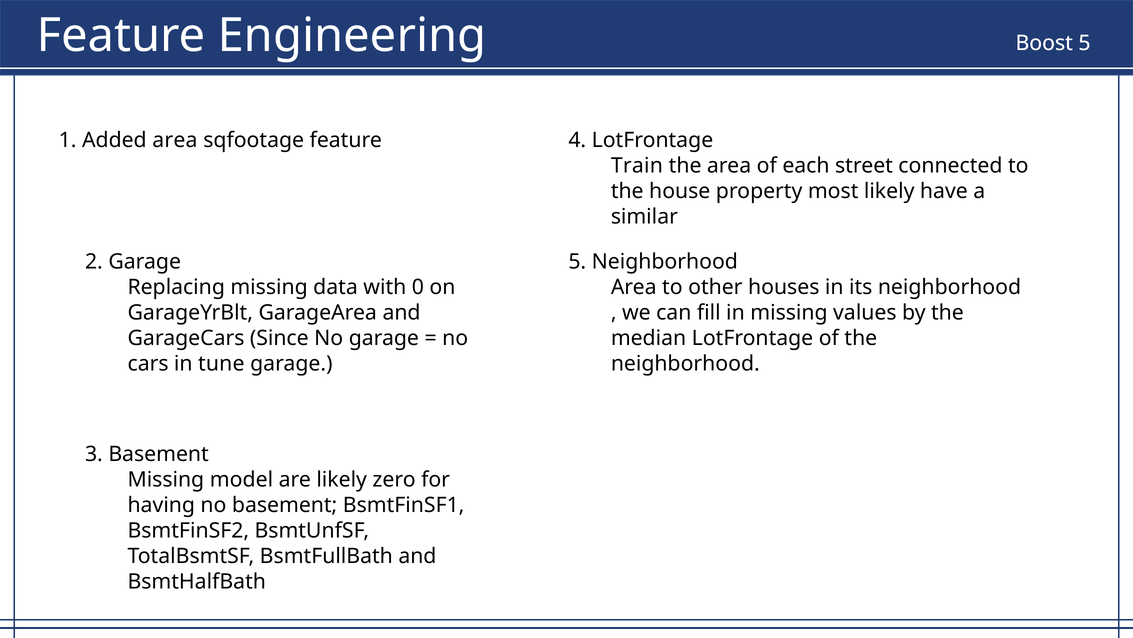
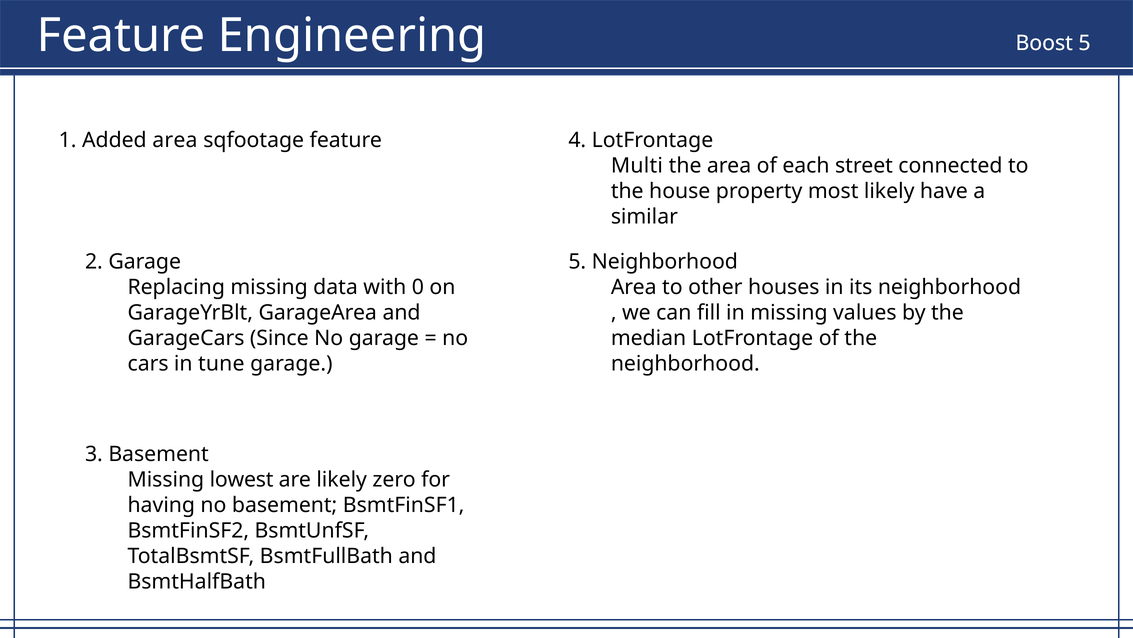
Train: Train -> Multi
model: model -> lowest
